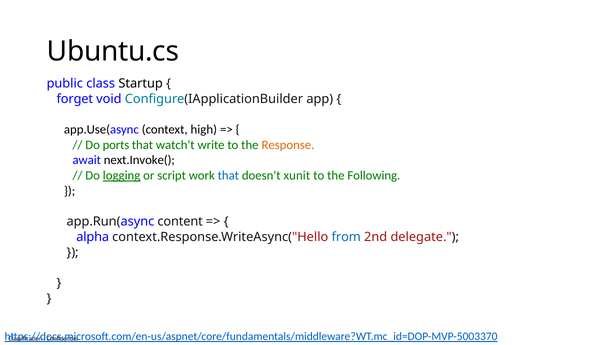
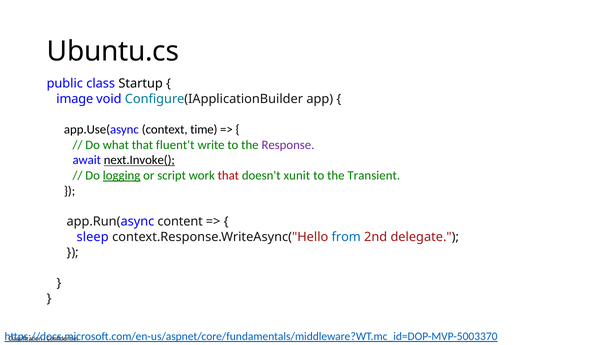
forget: forget -> image
high: high -> time
ports: ports -> what
watch't: watch't -> fluent't
Response colour: orange -> purple
next.Invoke( underline: none -> present
that at (228, 175) colour: blue -> red
Following: Following -> Transient
alpha: alpha -> sleep
